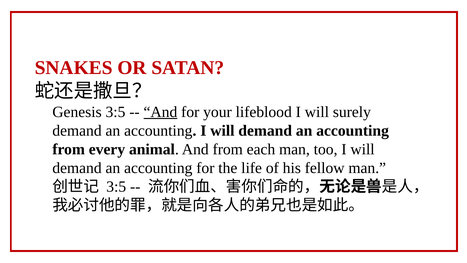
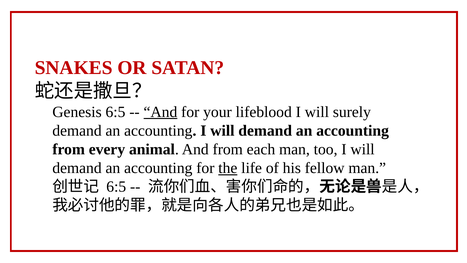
Genesis 3:5: 3:5 -> 6:5
the underline: none -> present
3:5 at (116, 187): 3:5 -> 6:5
